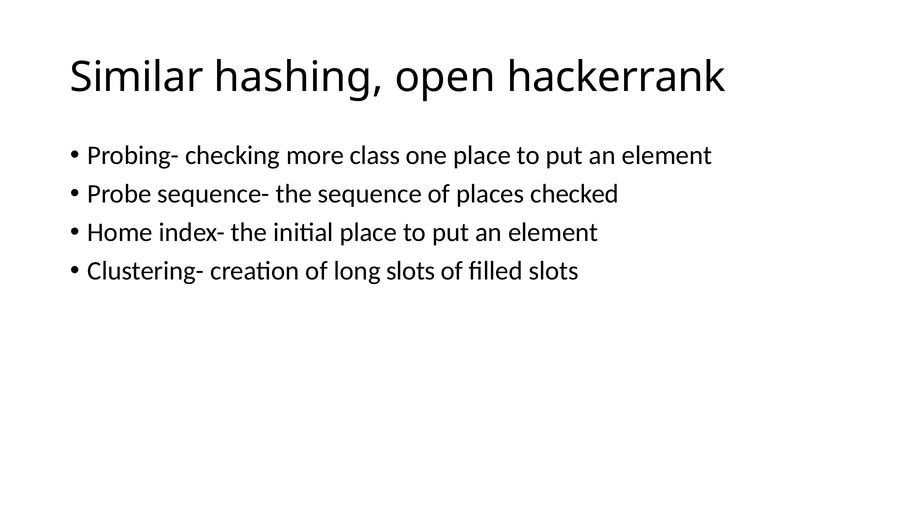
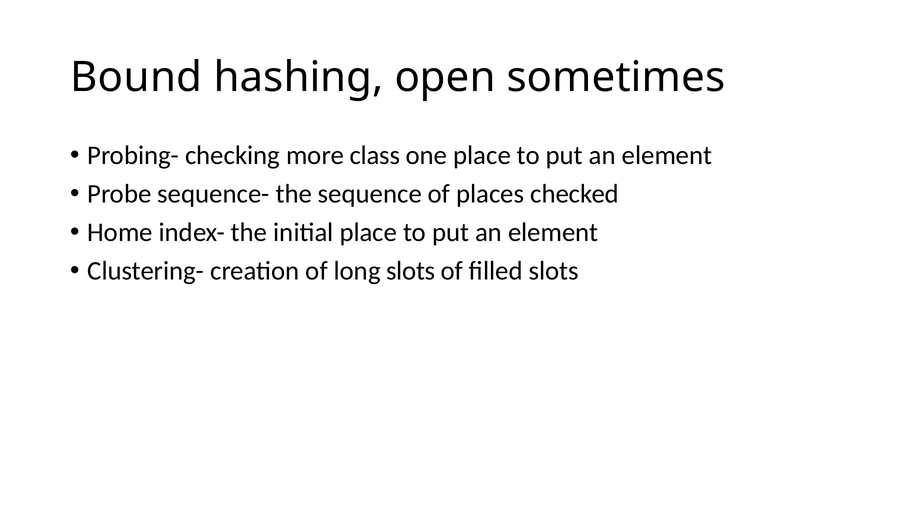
Similar: Similar -> Bound
hackerrank: hackerrank -> sometimes
